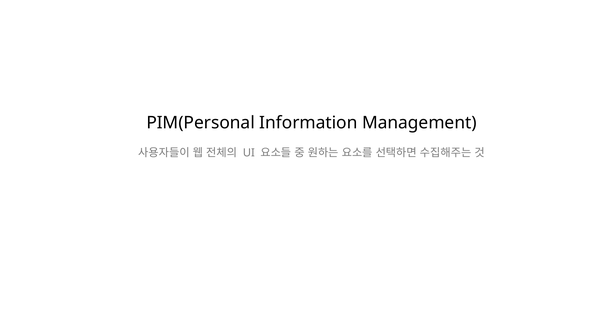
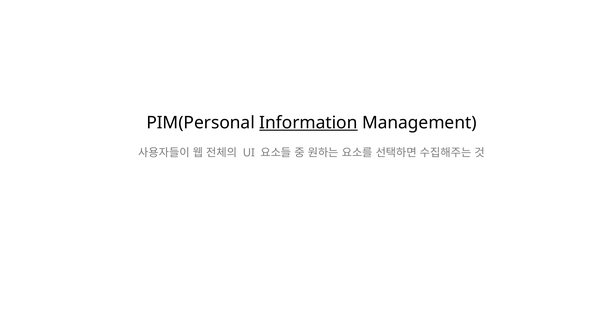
Information underline: none -> present
